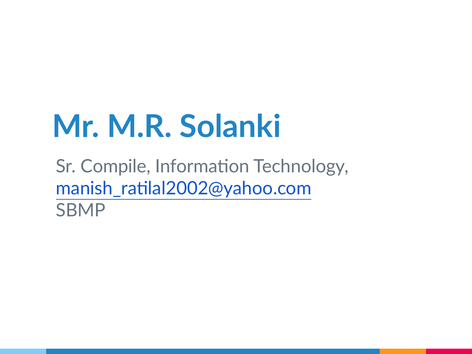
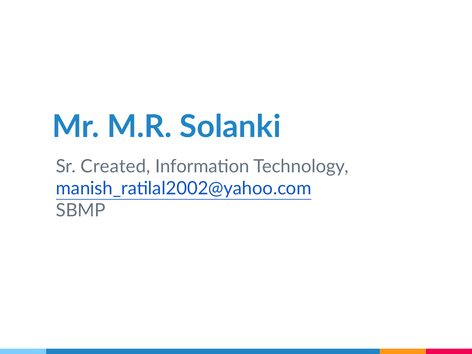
Compile: Compile -> Created
